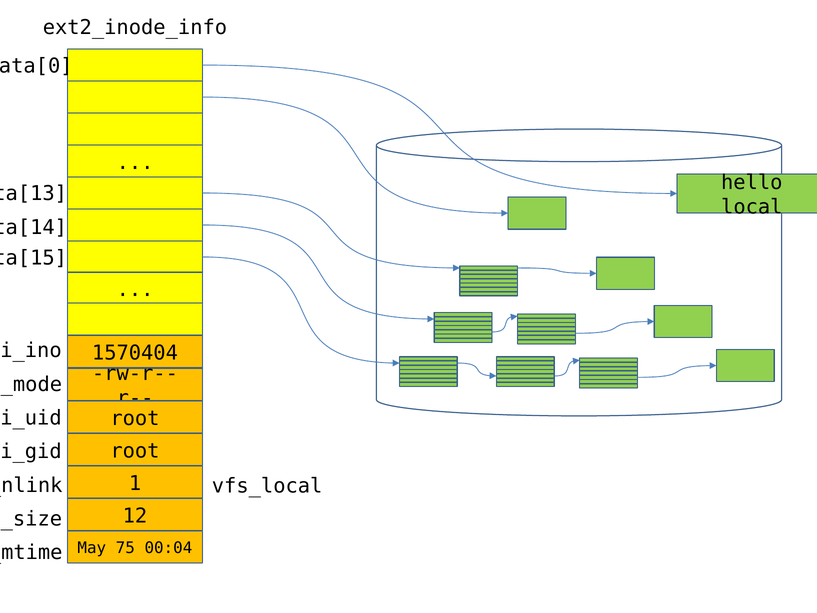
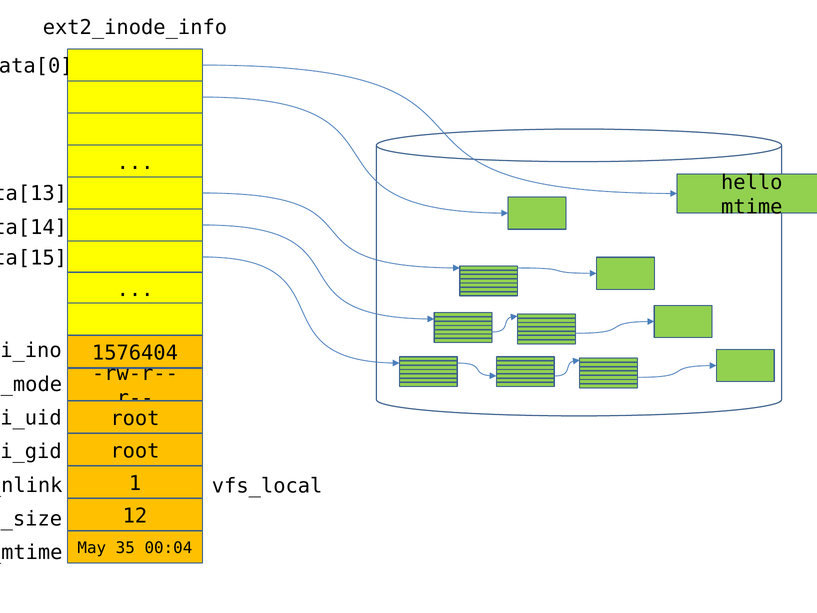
local: local -> mtime
1570404: 1570404 -> 1576404
75: 75 -> 35
